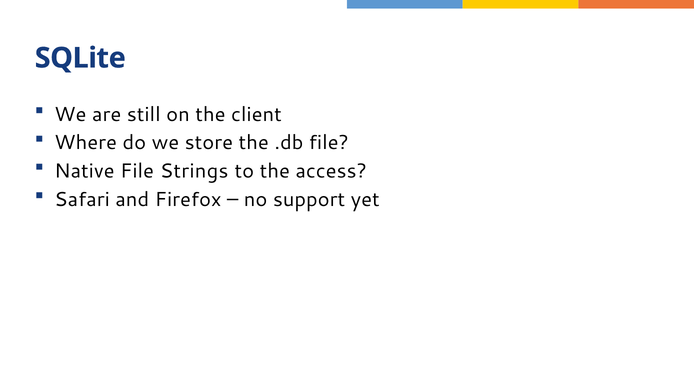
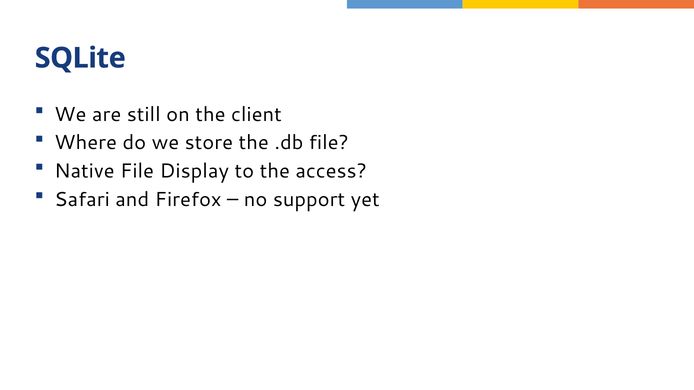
Strings: Strings -> Display
